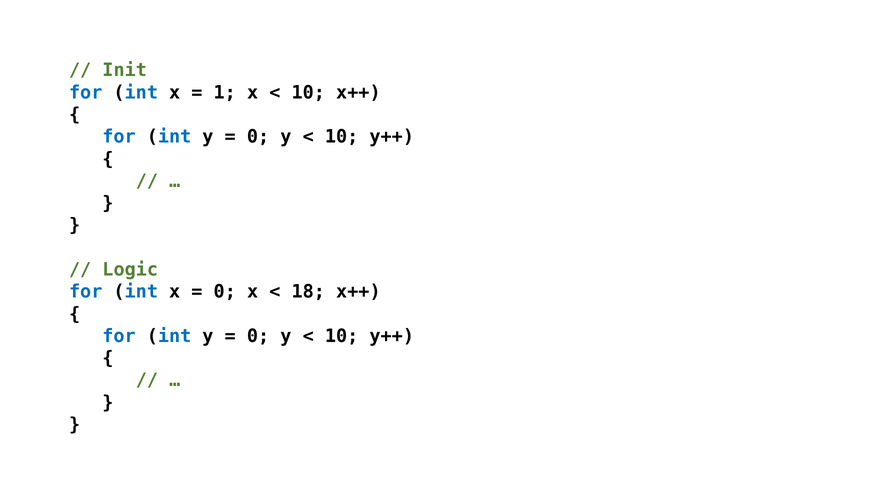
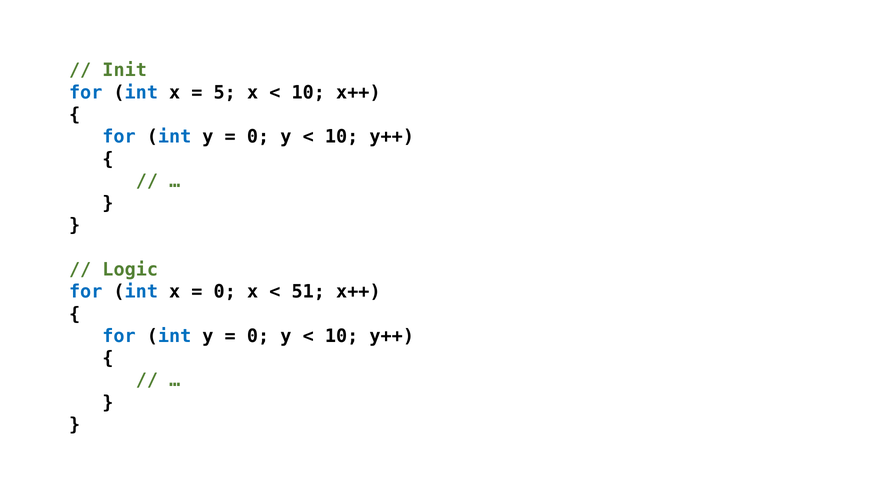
1: 1 -> 5
18: 18 -> 51
